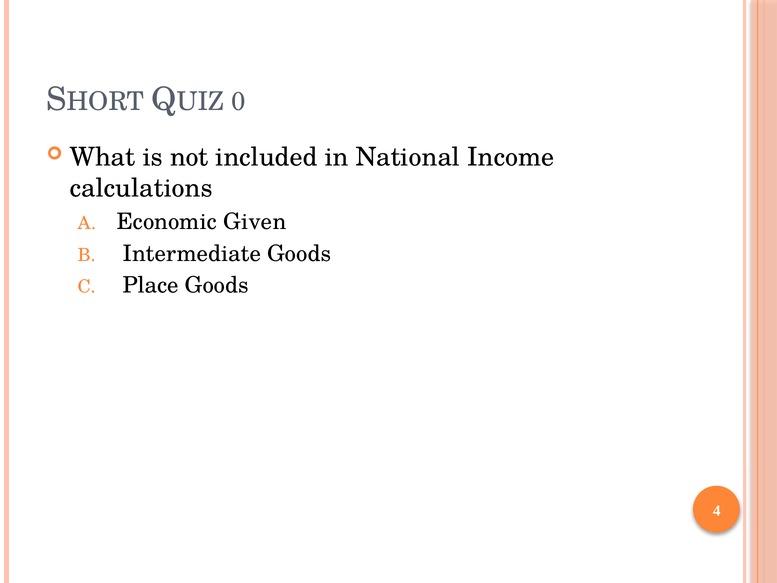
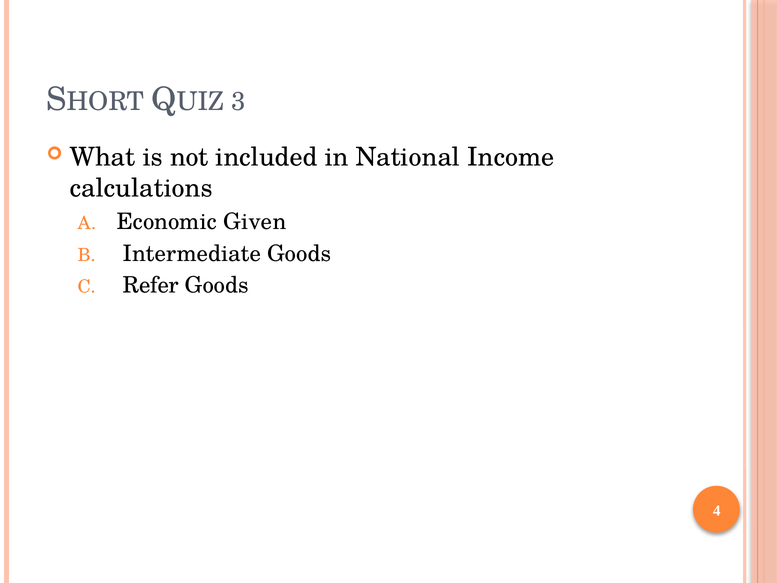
0: 0 -> 3
Place: Place -> Refer
